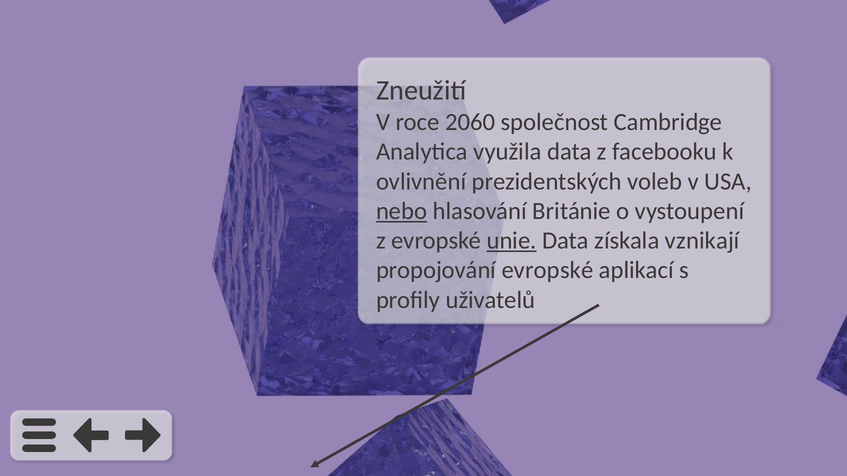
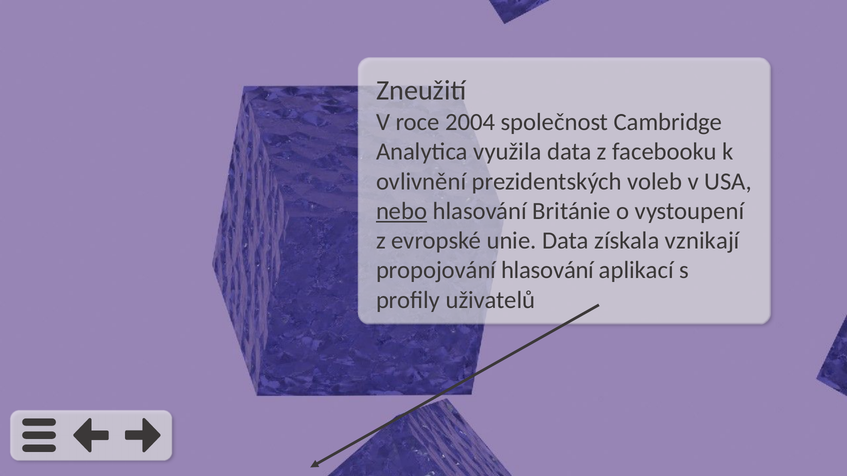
2060: 2060 -> 2004
unie underline: present -> none
propojování evropské: evropské -> hlasování
